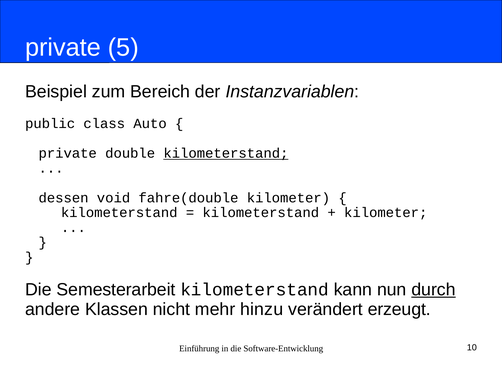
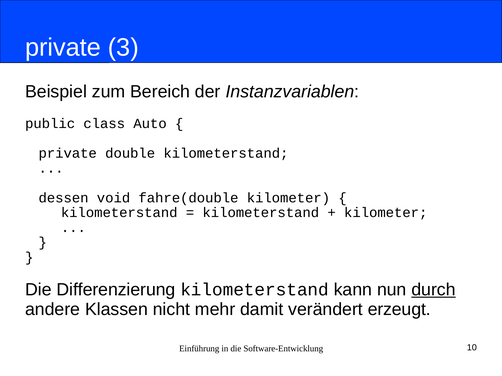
5: 5 -> 3
kilometerstand at (226, 153) underline: present -> none
Semesterarbeit: Semesterarbeit -> Differenzierung
hinzu: hinzu -> damit
